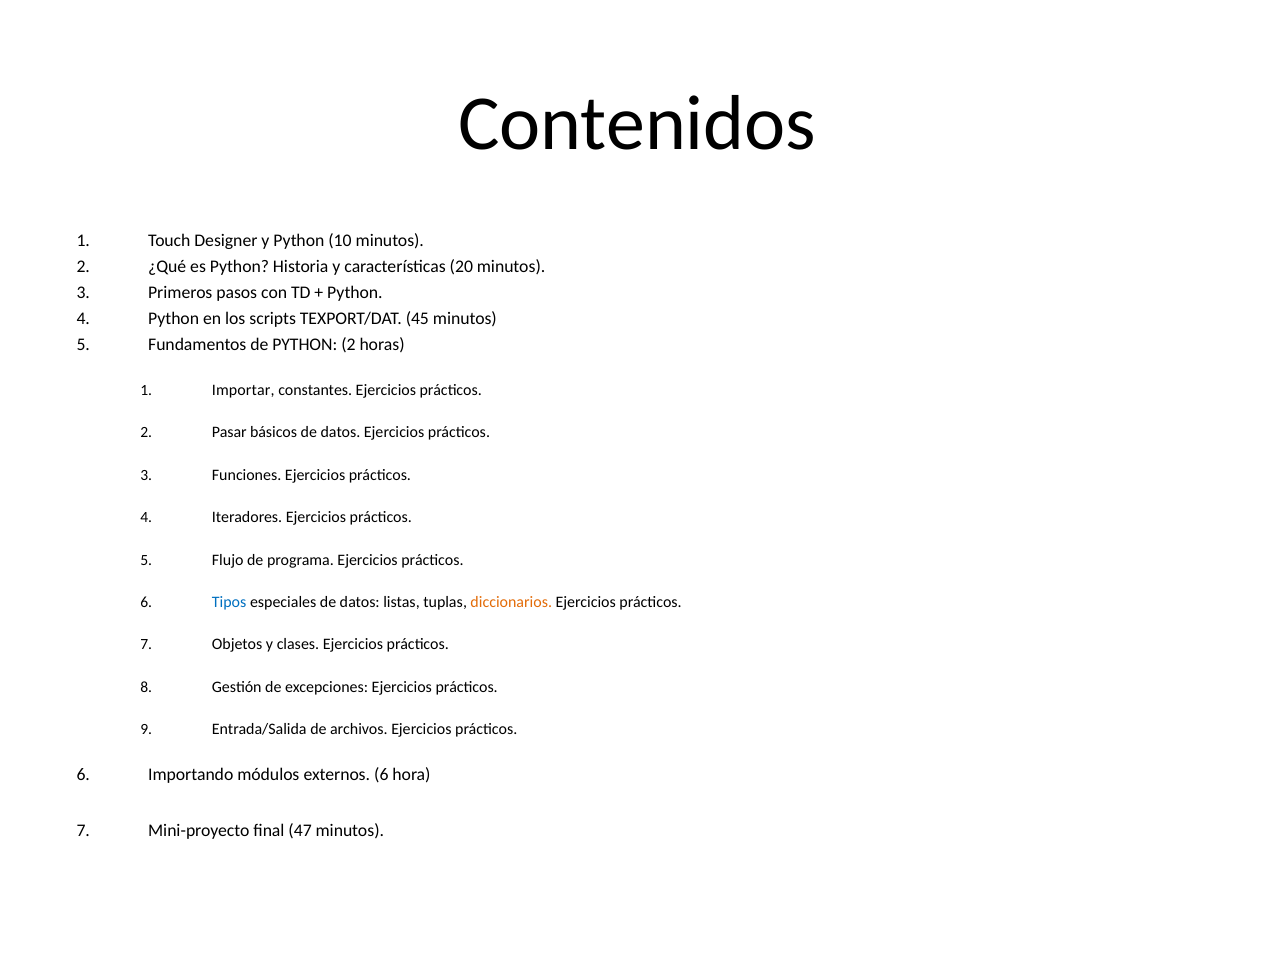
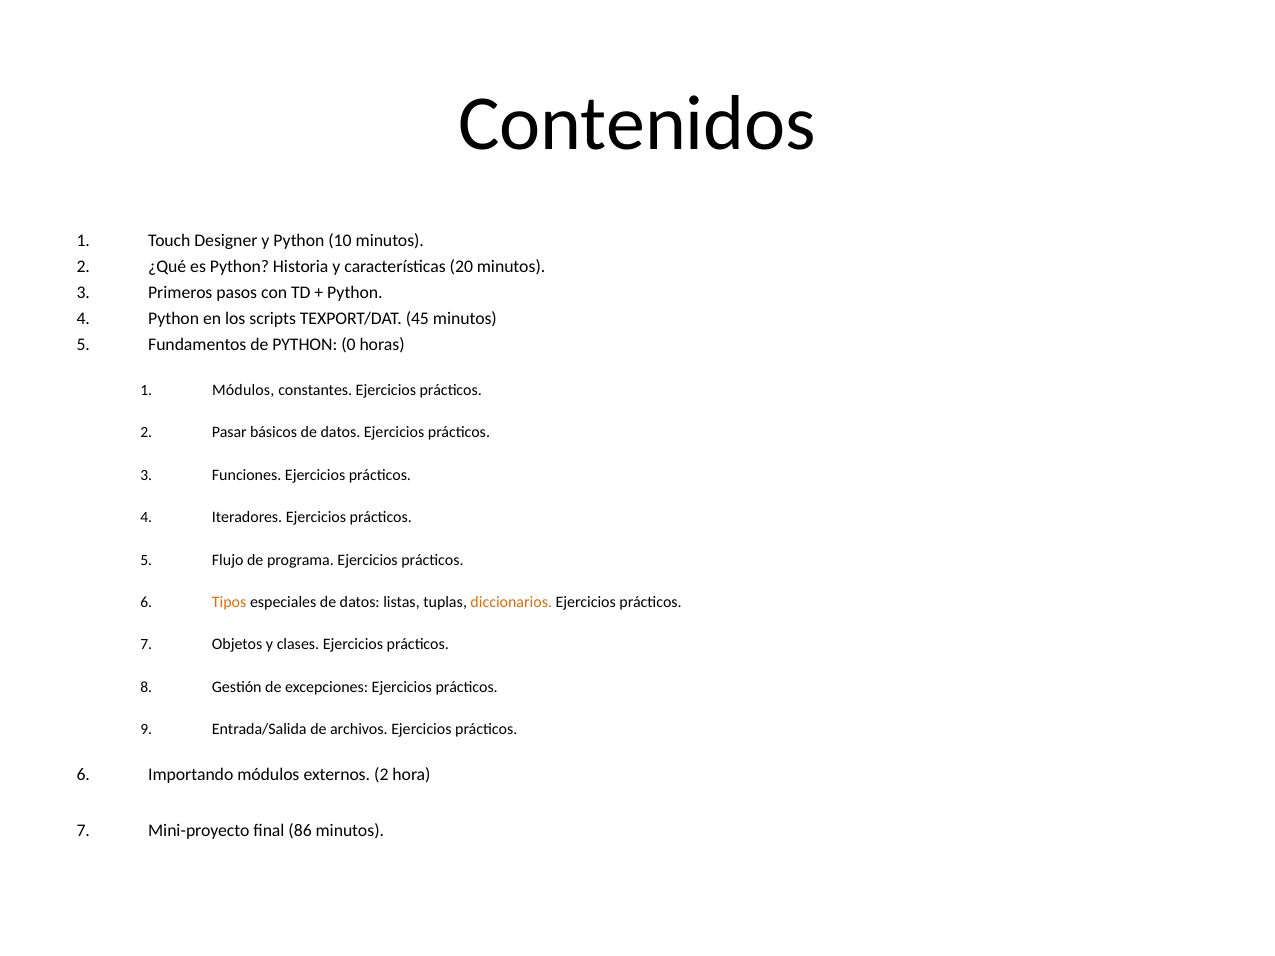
PYTHON 2: 2 -> 0
1 Importar: Importar -> Módulos
Tipos colour: blue -> orange
externos 6: 6 -> 2
47: 47 -> 86
